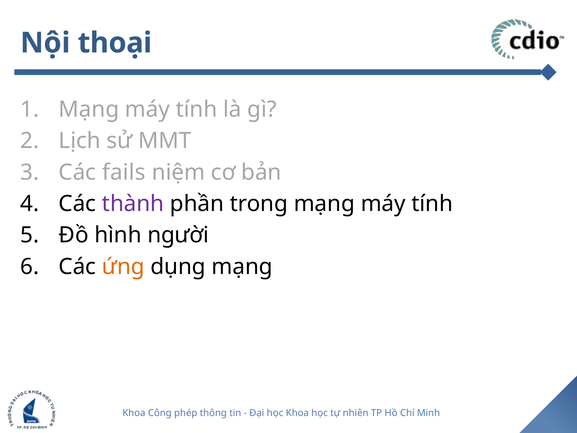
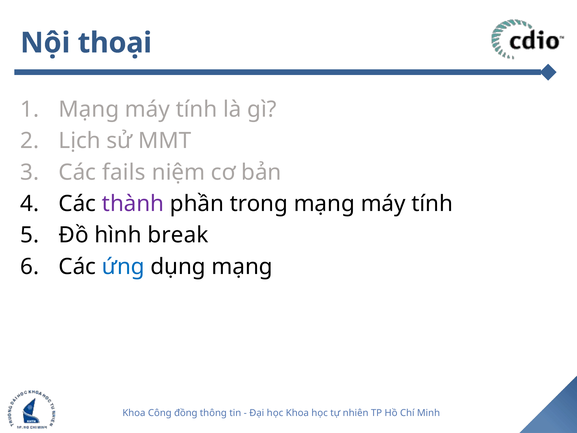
người: người -> break
ứng colour: orange -> blue
phép: phép -> đồng
